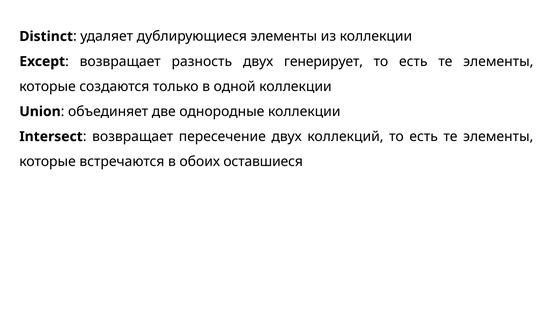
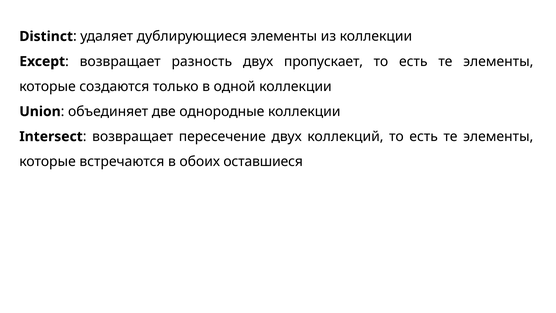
генерирует: генерирует -> пропускает
